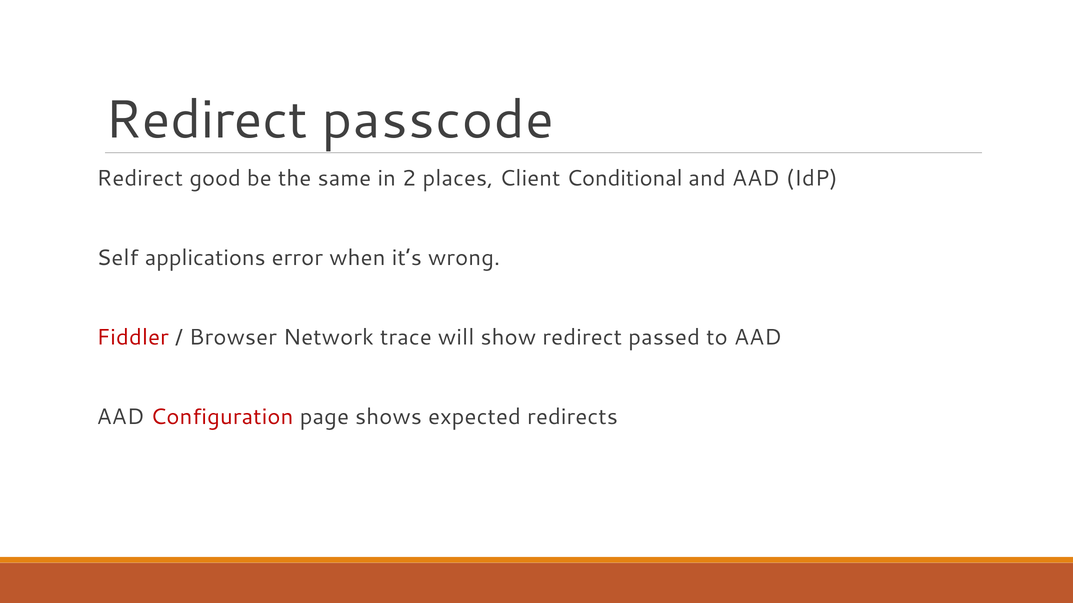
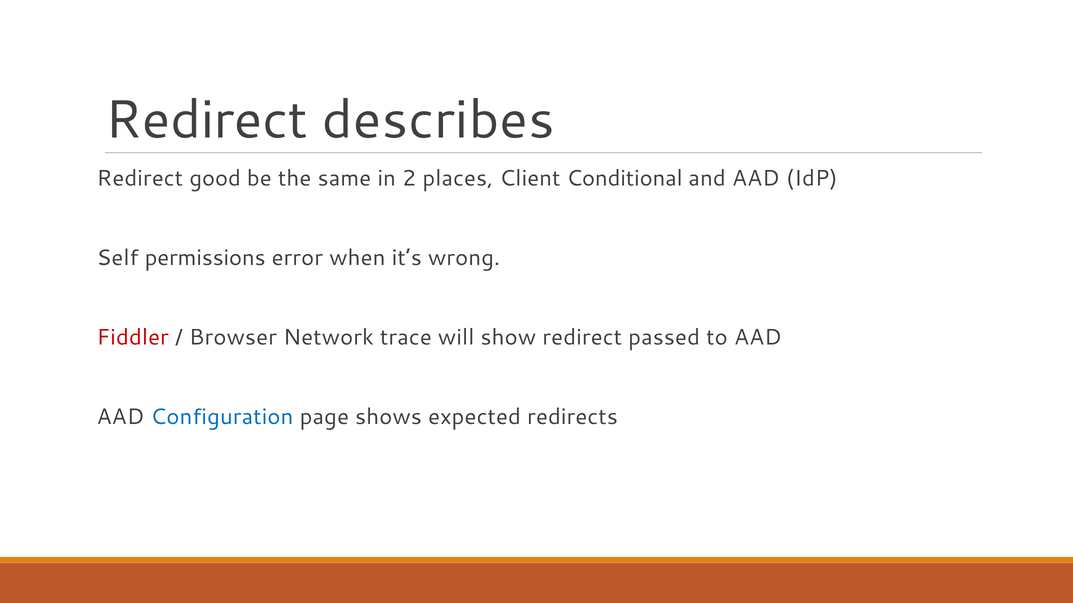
passcode: passcode -> describes
applications: applications -> permissions
Configuration colour: red -> blue
